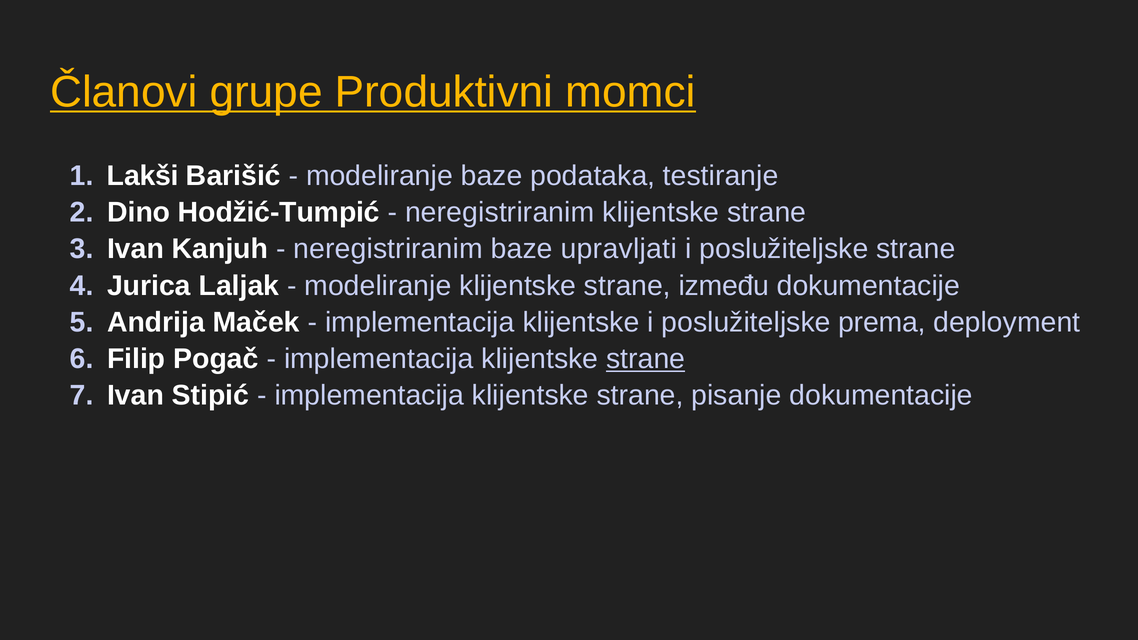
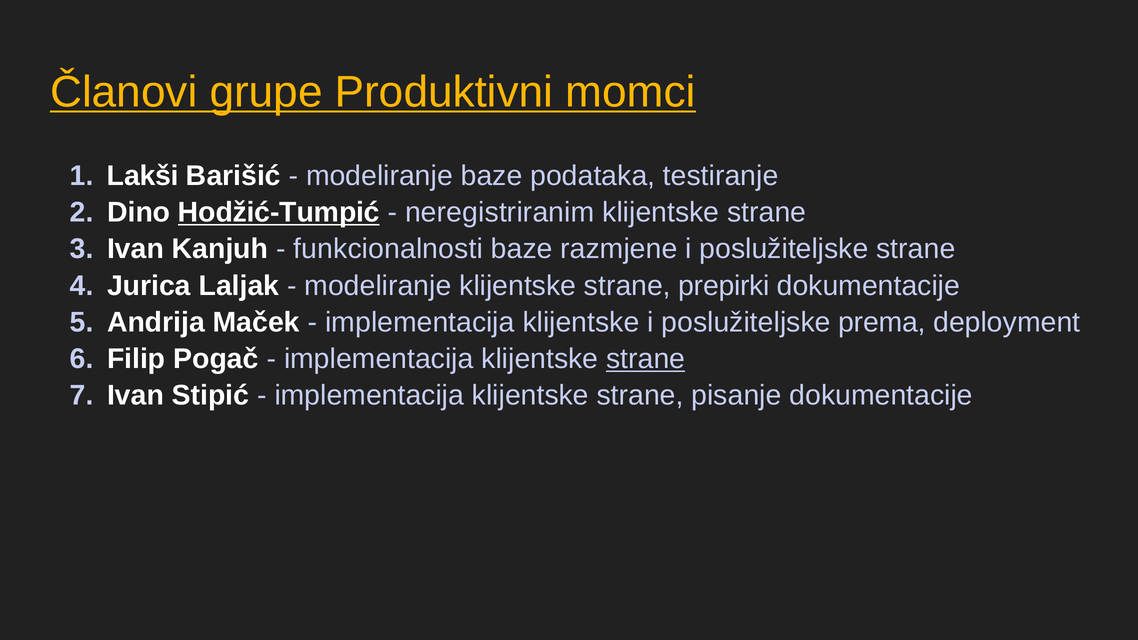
Hodžić-Tumpić underline: none -> present
neregistriranim at (388, 249): neregistriranim -> funkcionalnosti
upravljati: upravljati -> razmjene
između: između -> prepirki
